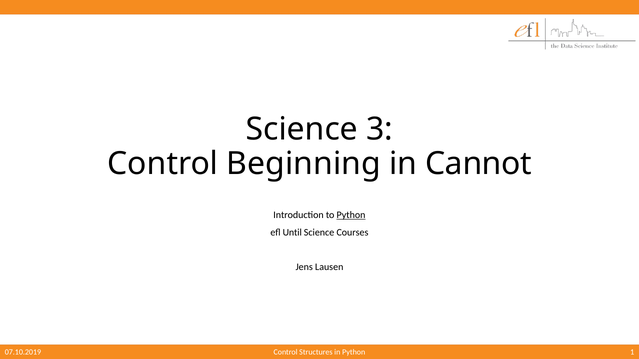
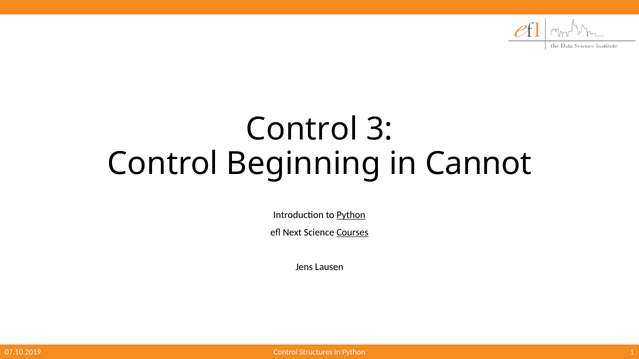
Science at (302, 130): Science -> Control
Until: Until -> Next
Courses underline: none -> present
